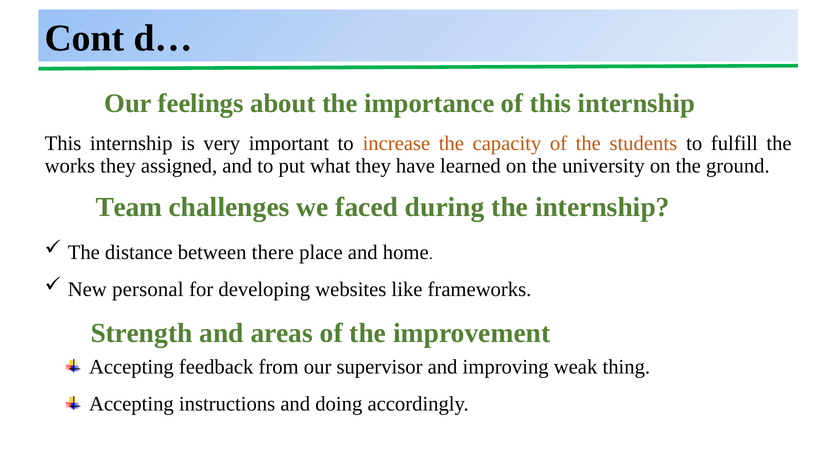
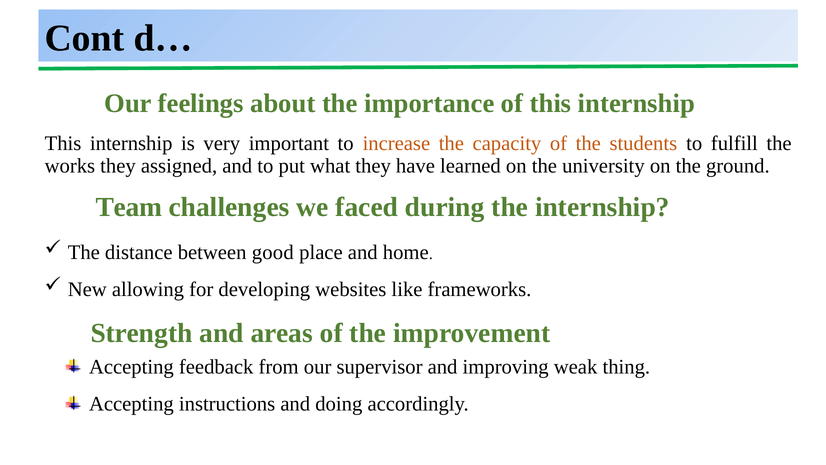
there: there -> good
personal: personal -> allowing
